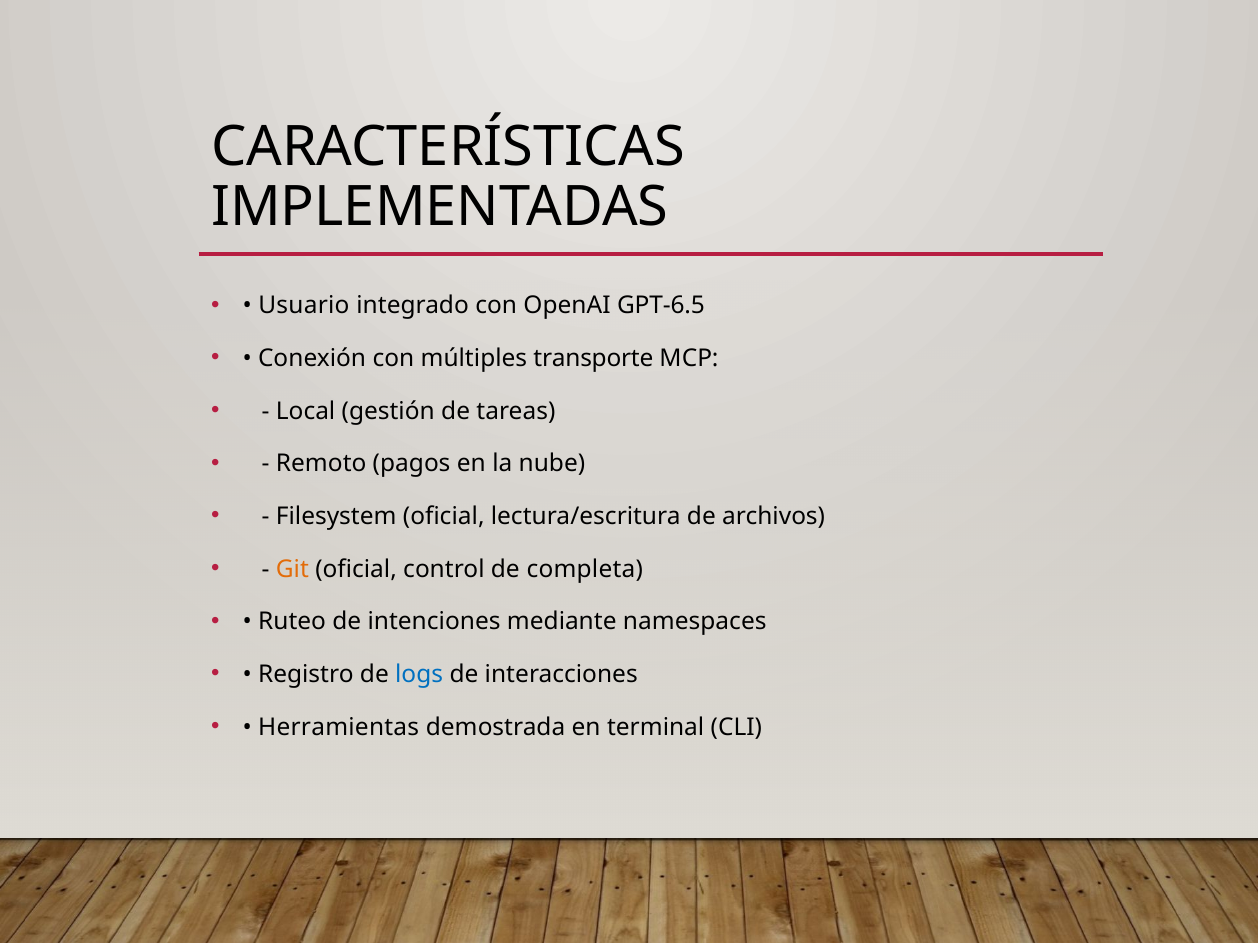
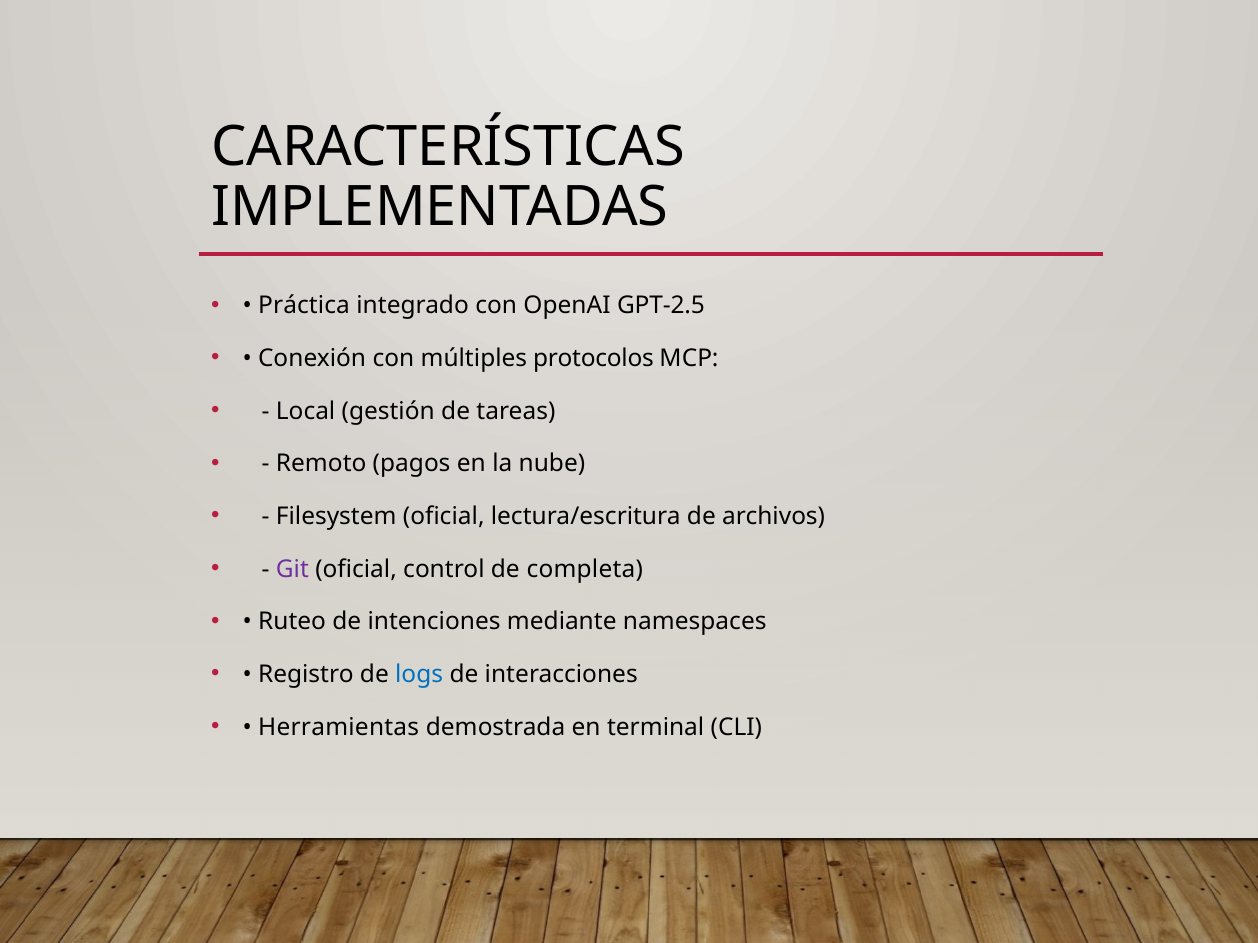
Usuario: Usuario -> Práctica
GPT-6.5: GPT-6.5 -> GPT-2.5
transporte: transporte -> protocolos
Git colour: orange -> purple
